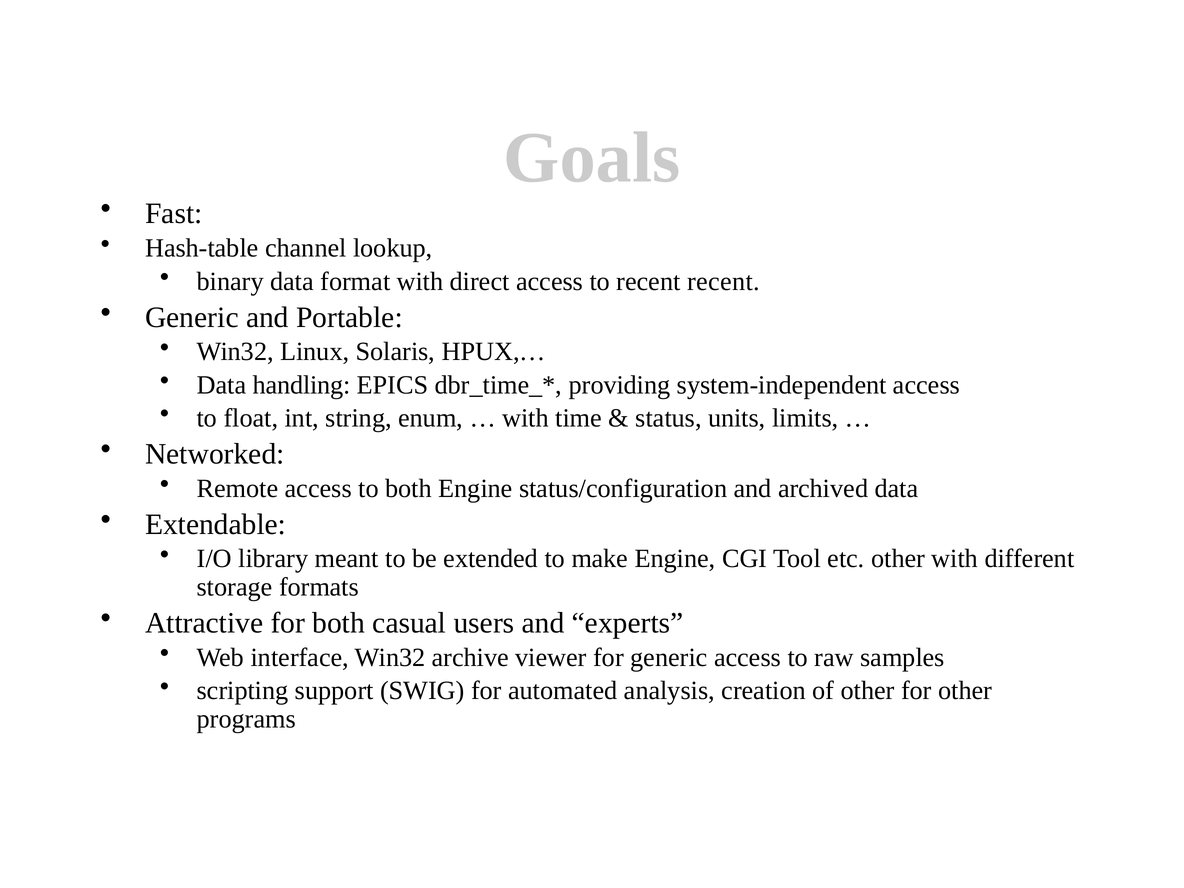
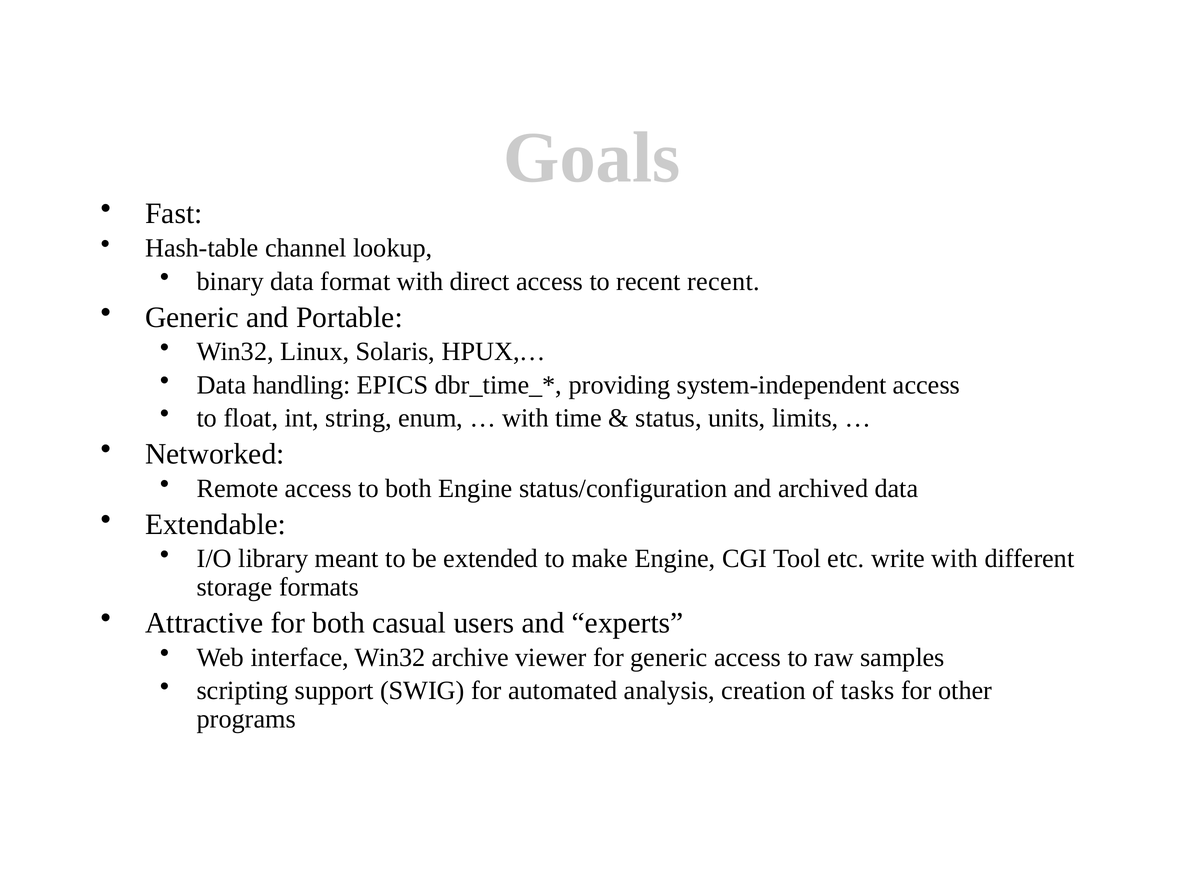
etc other: other -> write
of other: other -> tasks
